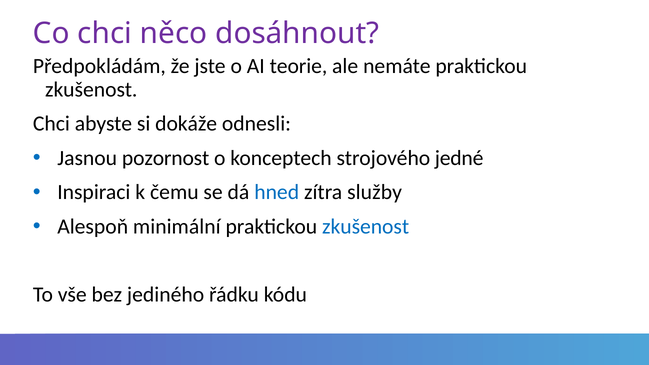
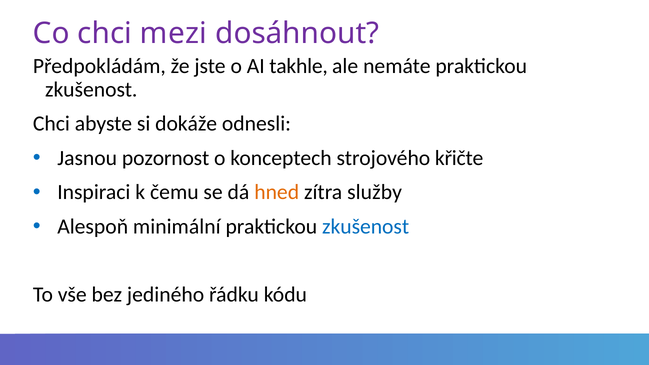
něco: něco -> mezi
teorie: teorie -> takhle
jedné: jedné -> křičte
hned colour: blue -> orange
